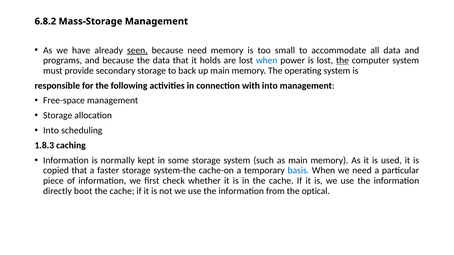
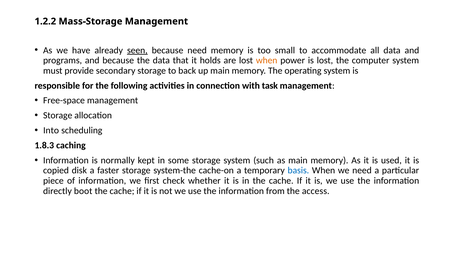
6.8.2: 6.8.2 -> 1.2.2
when at (267, 61) colour: blue -> orange
the at (342, 61) underline: present -> none
with into: into -> task
copied that: that -> disk
optical: optical -> access
